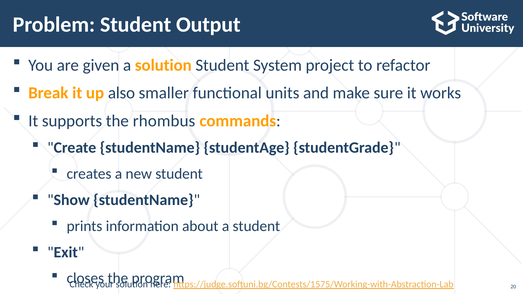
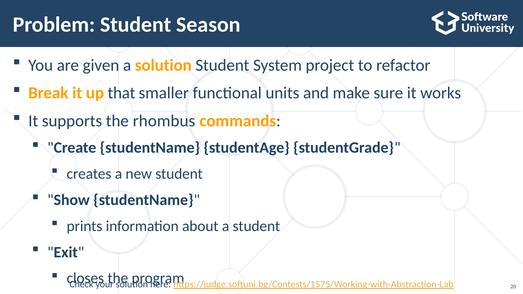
Output: Output -> Season
also: also -> that
